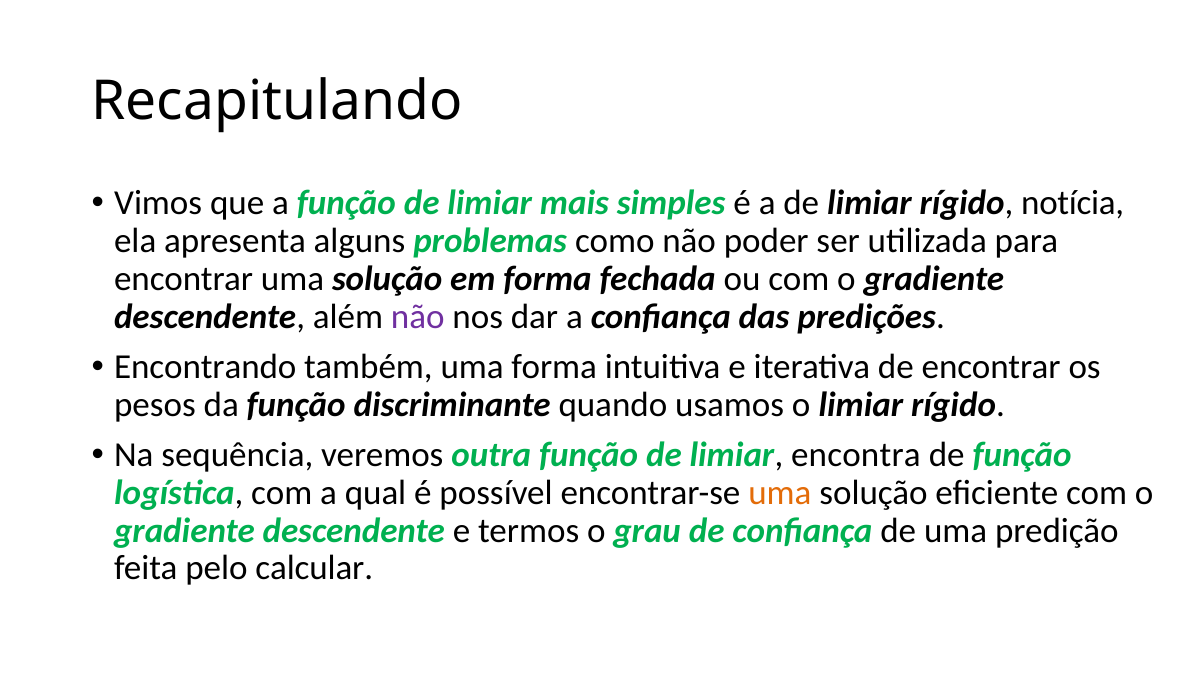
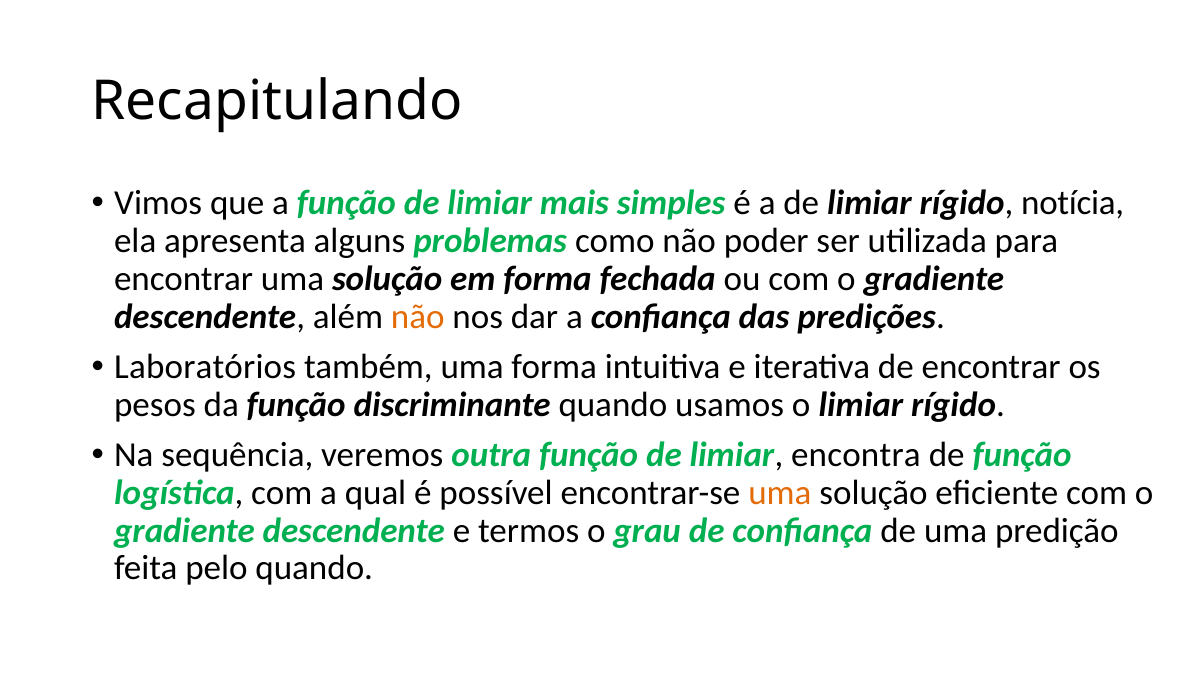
não at (418, 317) colour: purple -> orange
Encontrando: Encontrando -> Laboratórios
pelo calcular: calcular -> quando
